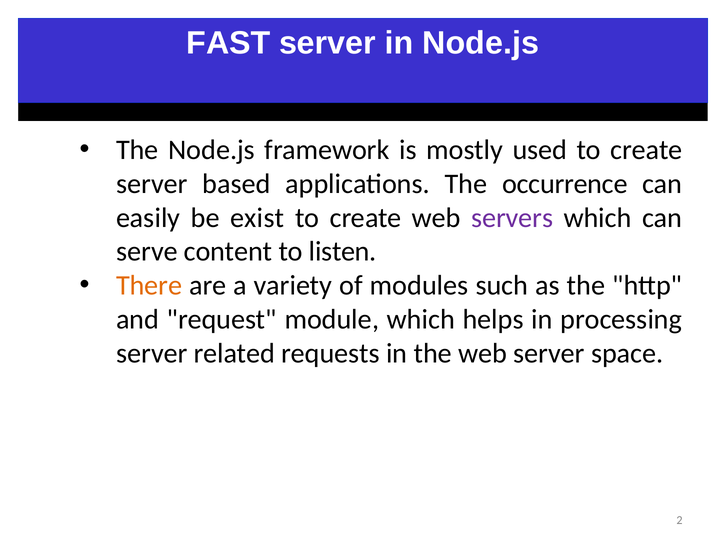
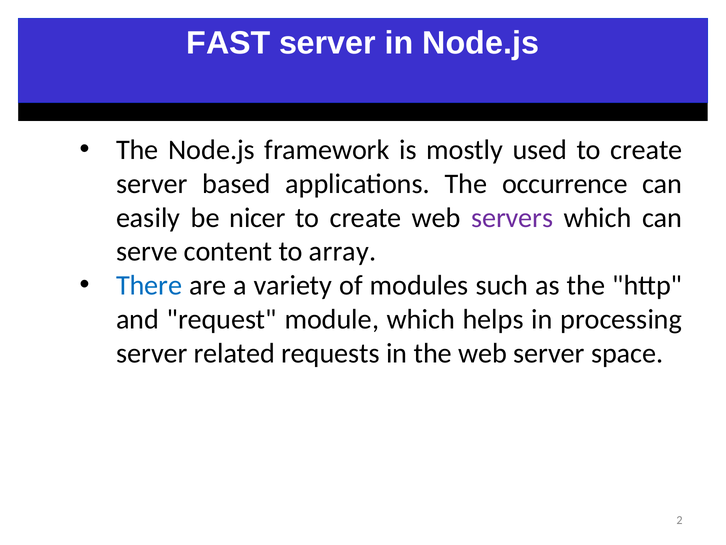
exist: exist -> nicer
listen: listen -> array
There colour: orange -> blue
